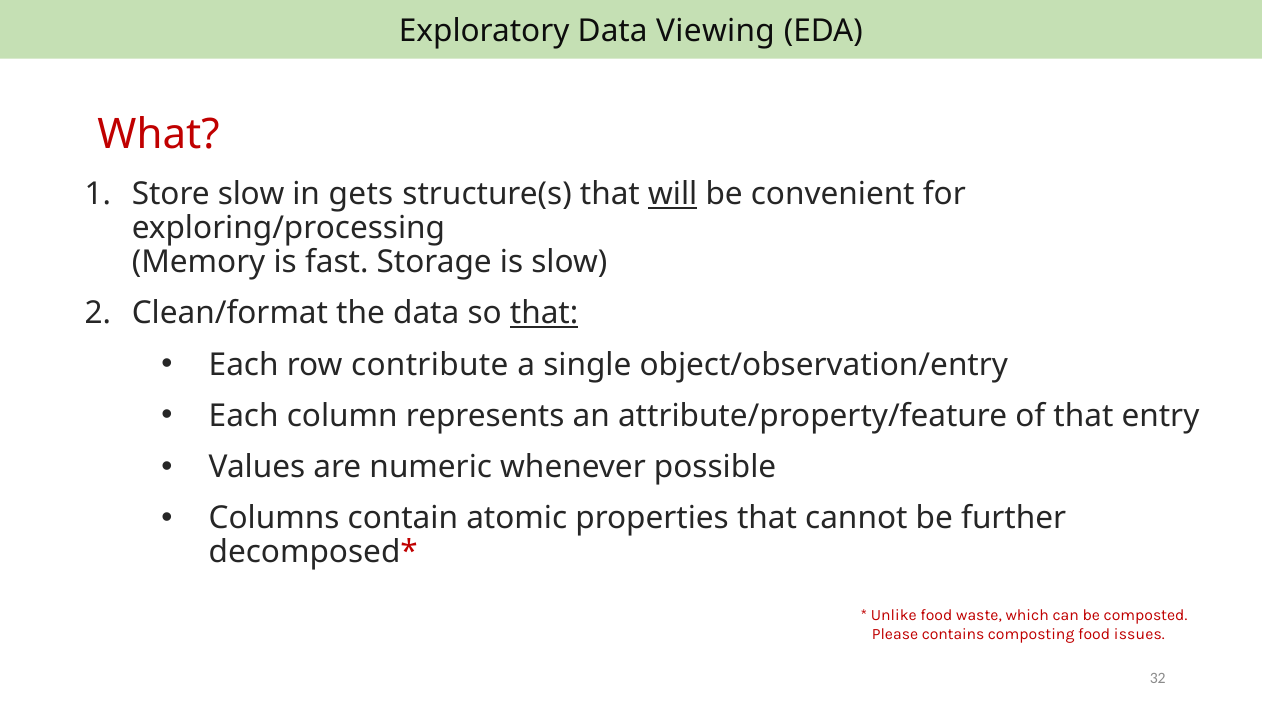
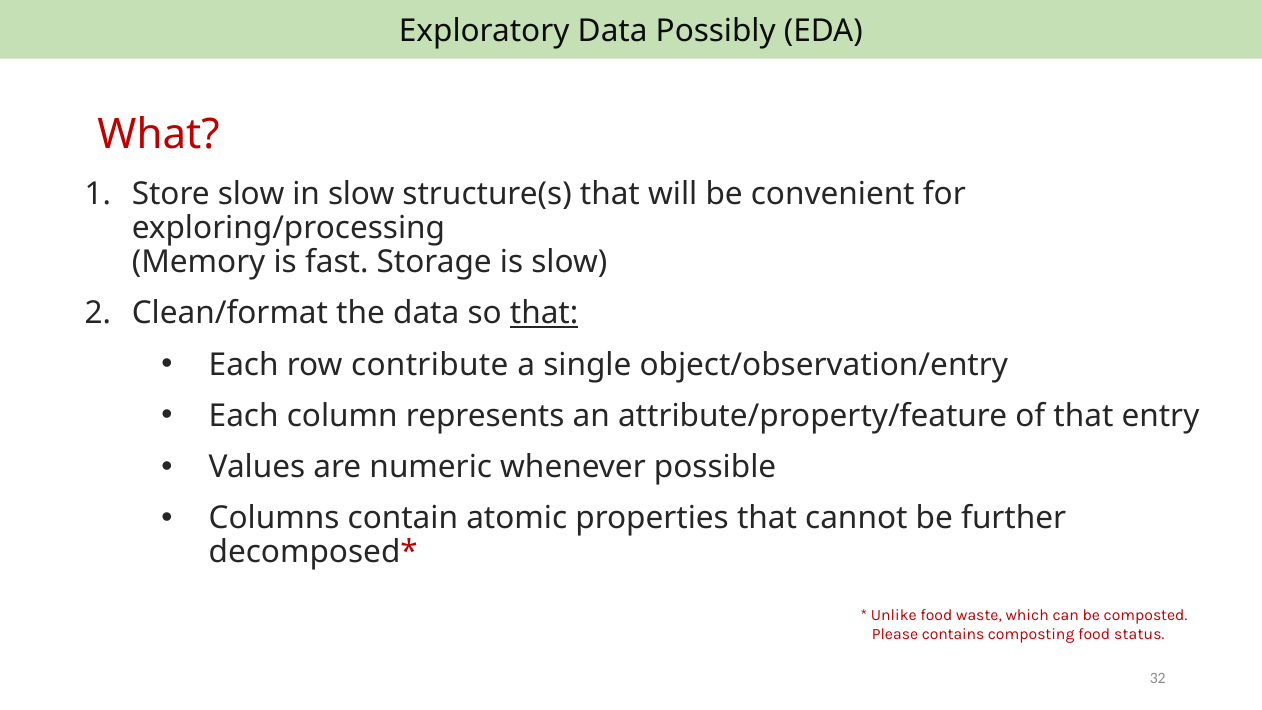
Viewing: Viewing -> Possibly
in gets: gets -> slow
will underline: present -> none
issues: issues -> status
